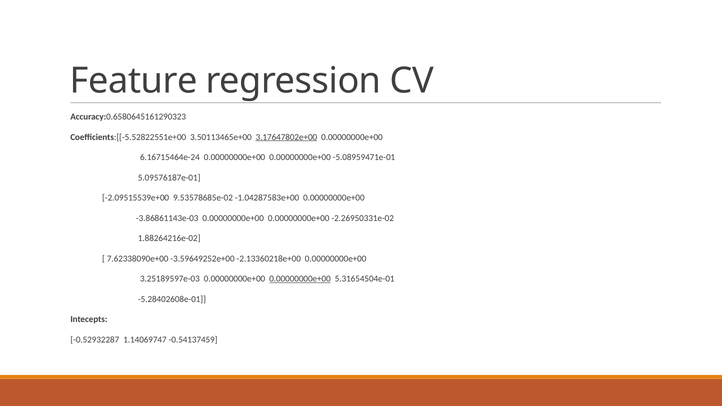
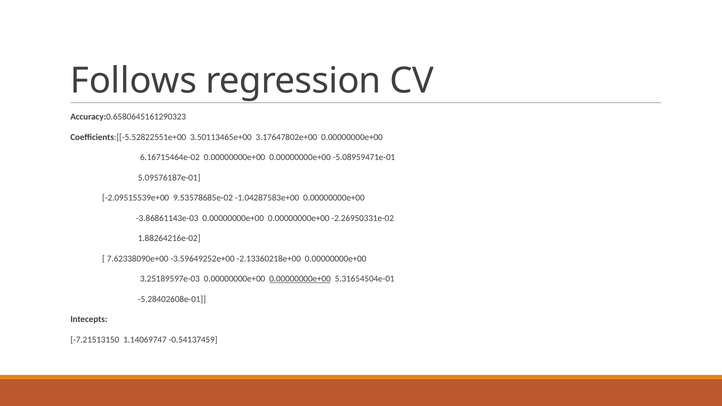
Feature: Feature -> Follows
3.17647802e+00 underline: present -> none
6.16715464e-24: 6.16715464e-24 -> 6.16715464e-02
-0.52932287: -0.52932287 -> -7.21513150
